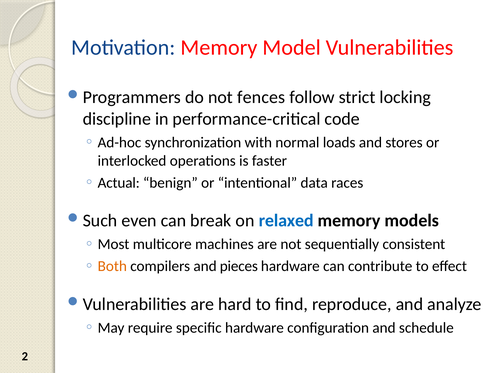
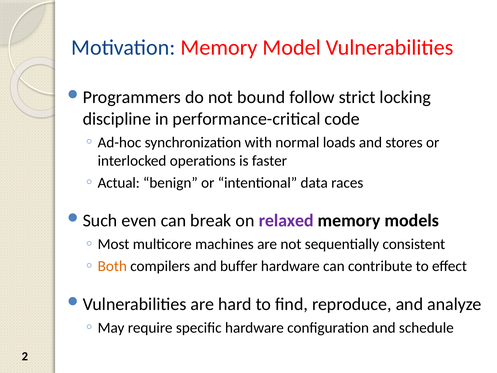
fences: fences -> bound
relaxed colour: blue -> purple
pieces: pieces -> buffer
